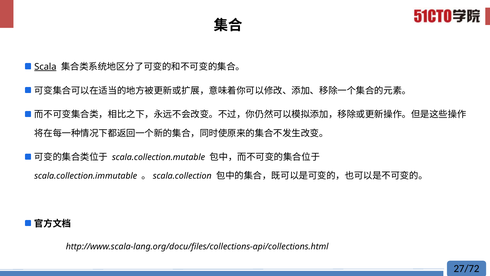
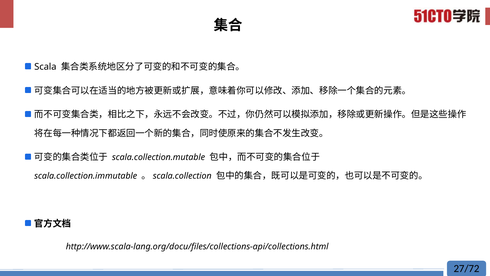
Scala underline: present -> none
